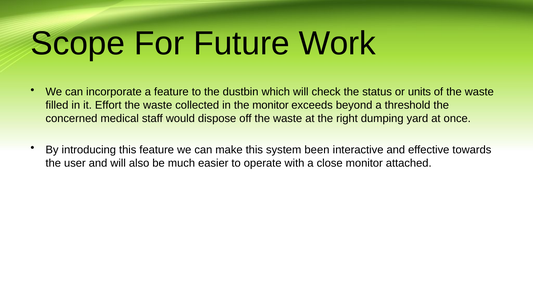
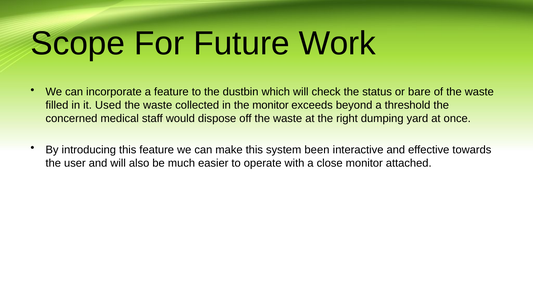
units: units -> bare
Effort: Effort -> Used
